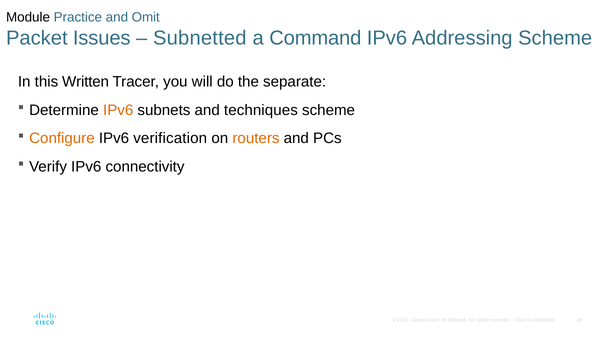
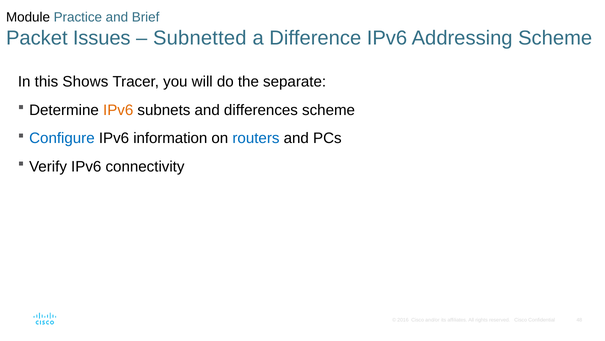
Omit: Omit -> Brief
Command: Command -> Difference
Written: Written -> Shows
techniques: techniques -> differences
Configure colour: orange -> blue
verification: verification -> information
routers colour: orange -> blue
